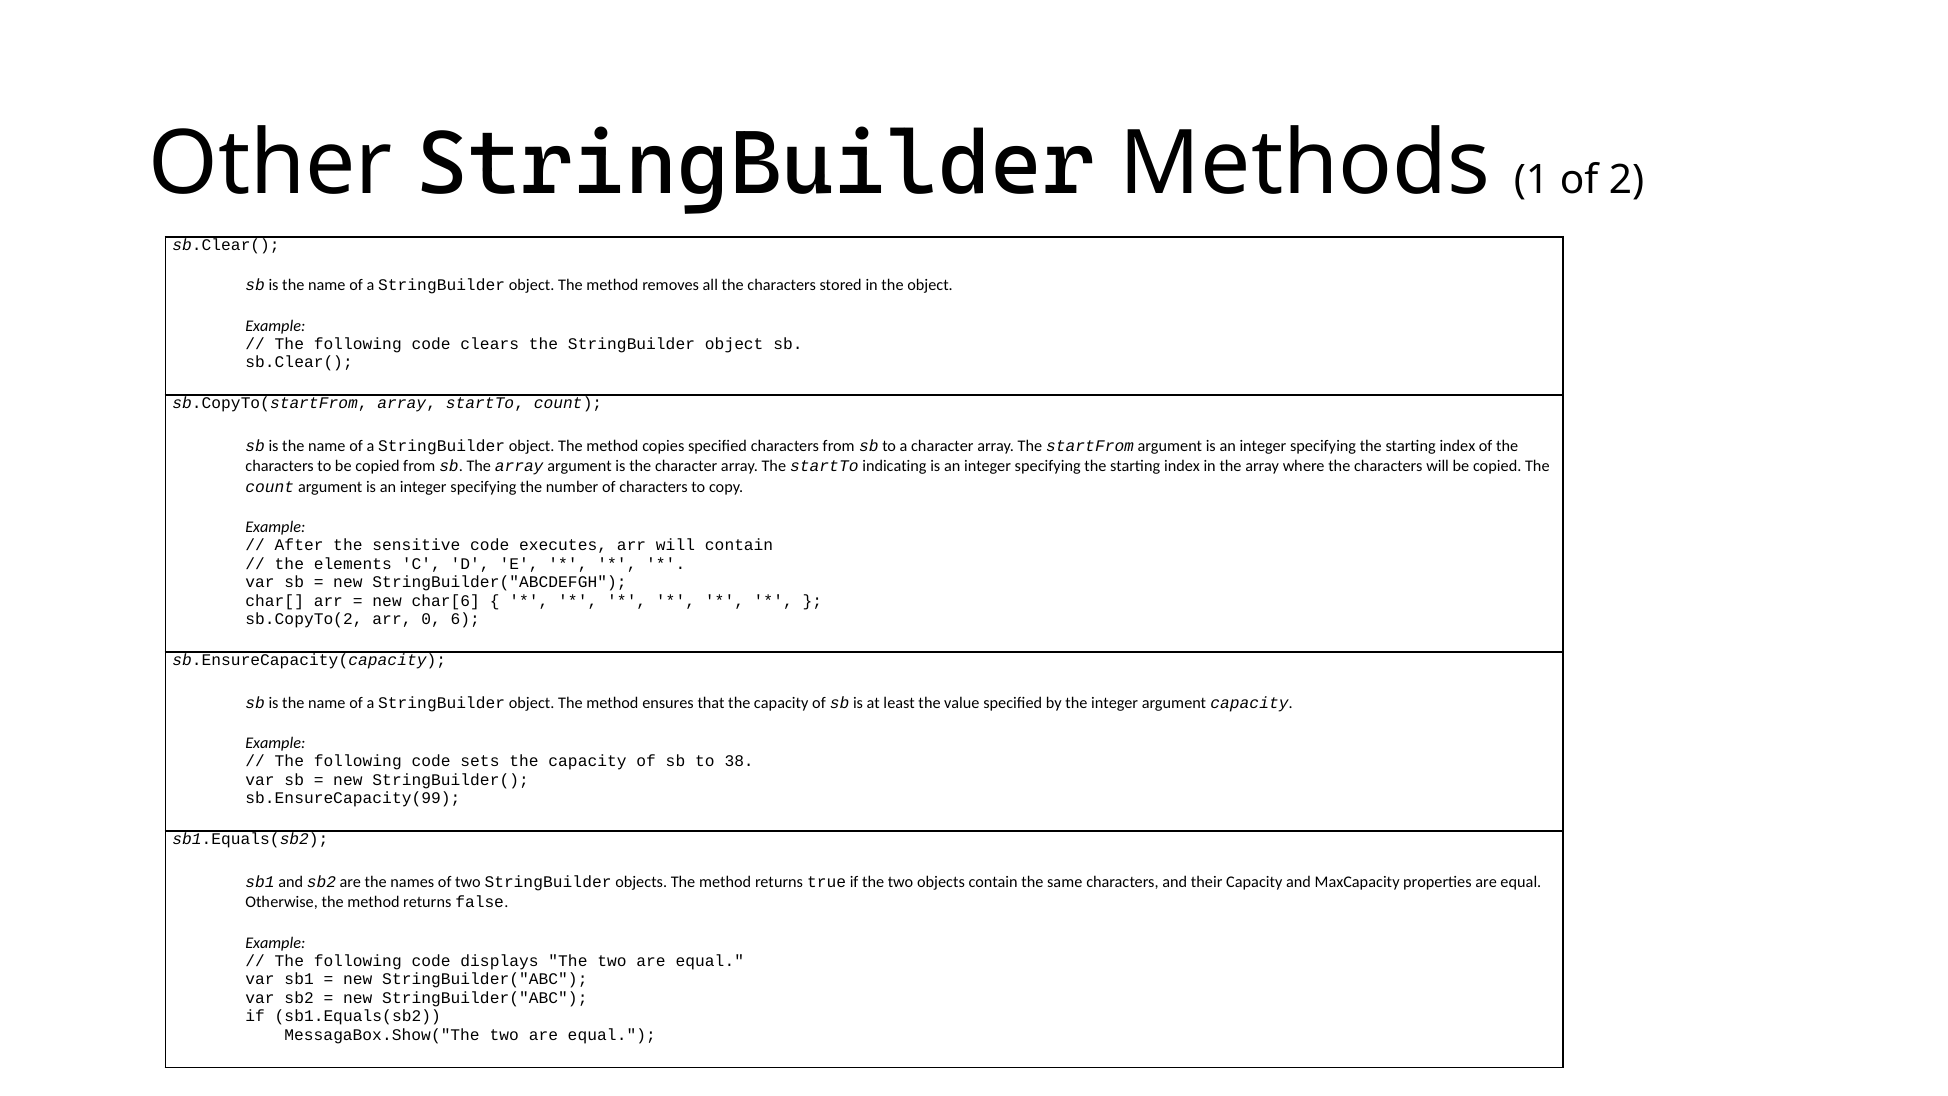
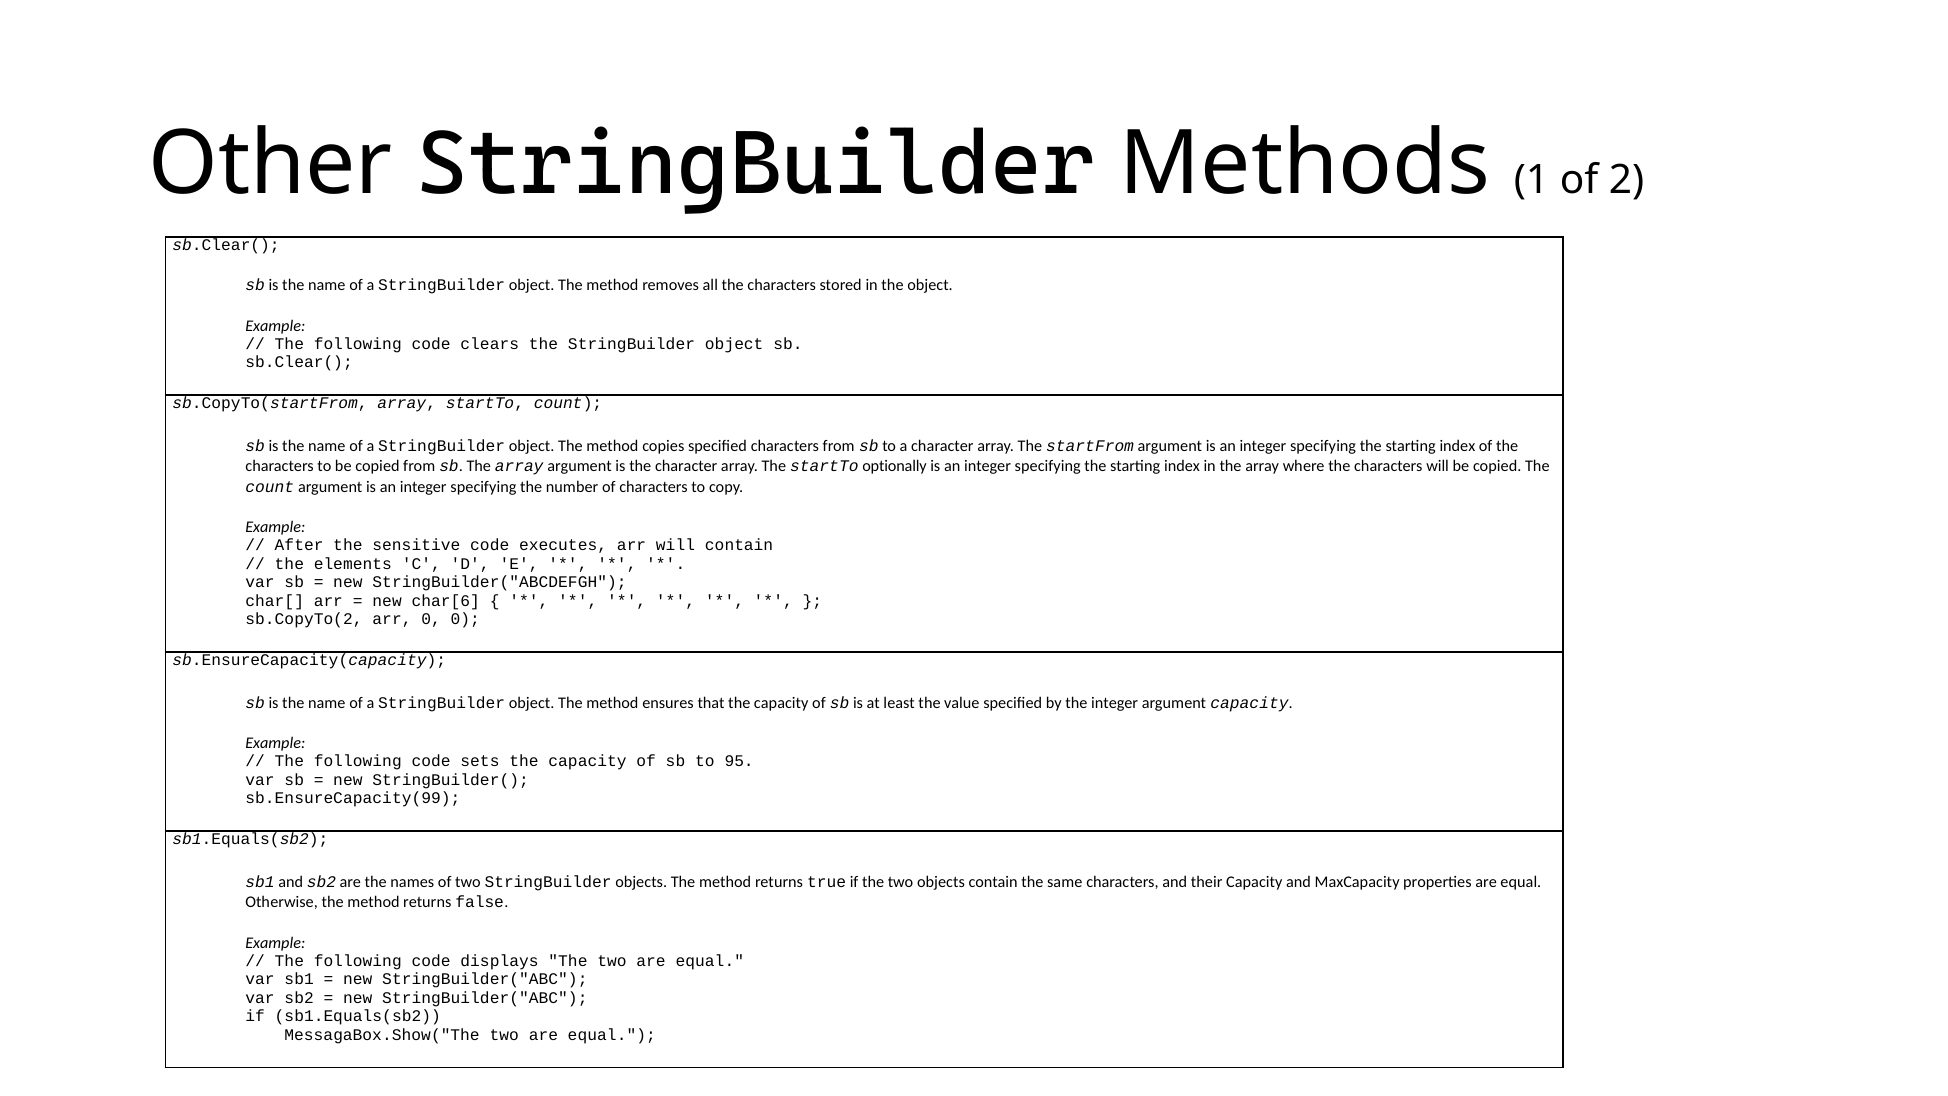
indicating: indicating -> optionally
0 6: 6 -> 0
38: 38 -> 95
